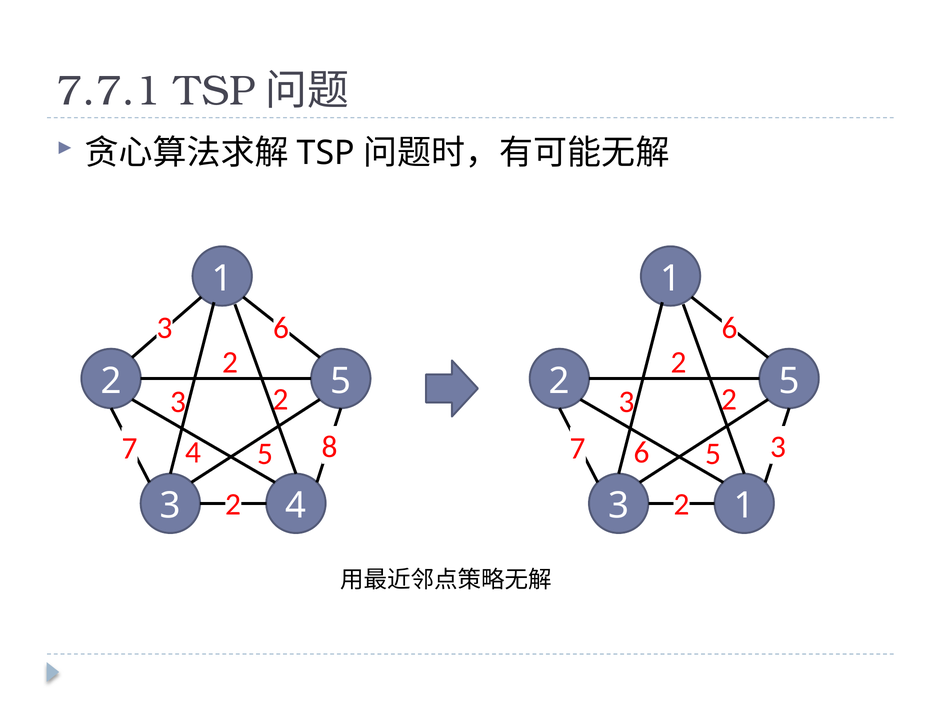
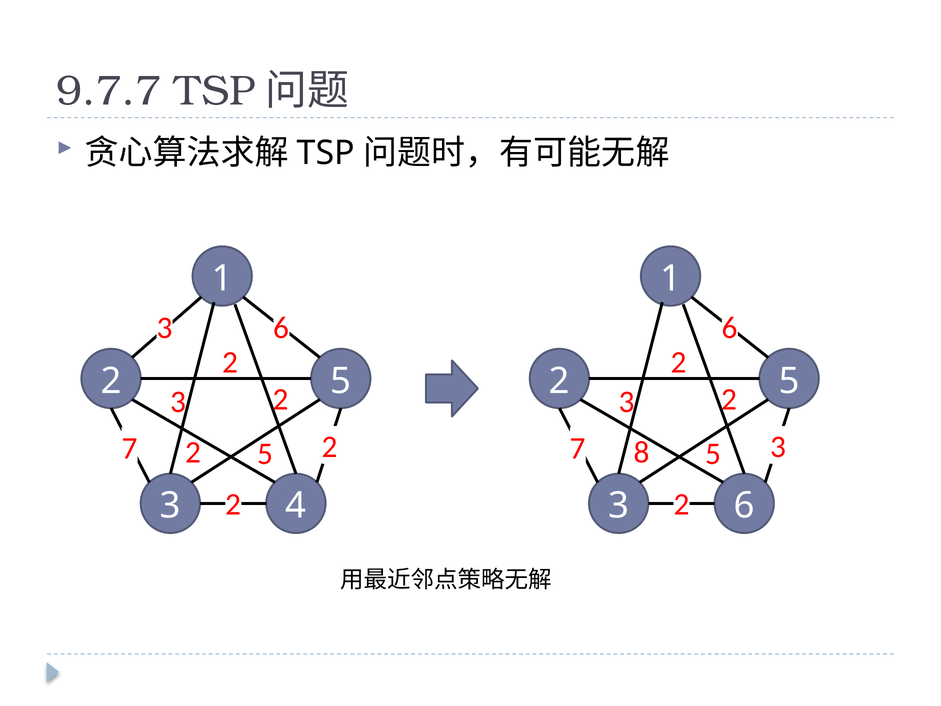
7.7.1: 7.7.1 -> 9.7.7
7 4: 4 -> 2
7 6: 6 -> 8
8 at (330, 447): 8 -> 2
3 1: 1 -> 6
